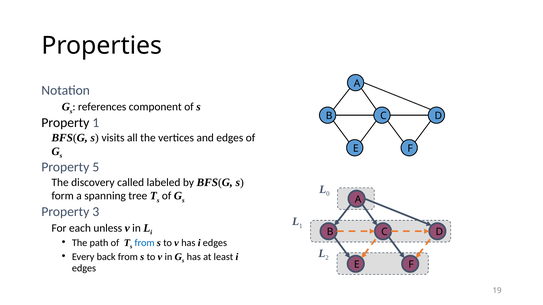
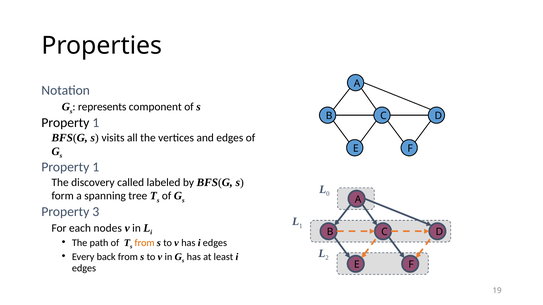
references: references -> represents
5 at (96, 167): 5 -> 1
unless: unless -> nodes
from at (145, 243) colour: blue -> orange
